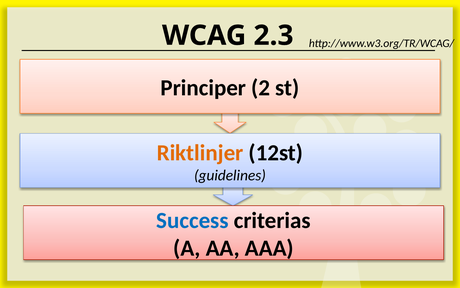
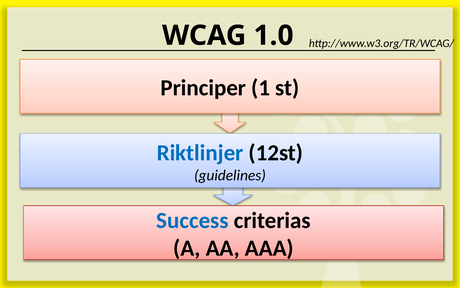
2.3: 2.3 -> 1.0
2: 2 -> 1
Riktlinjer colour: orange -> blue
